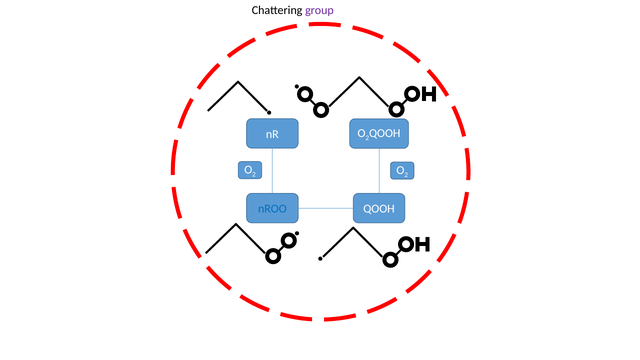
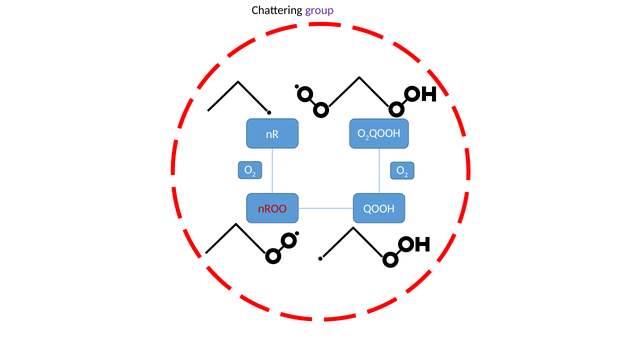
nROO colour: blue -> red
